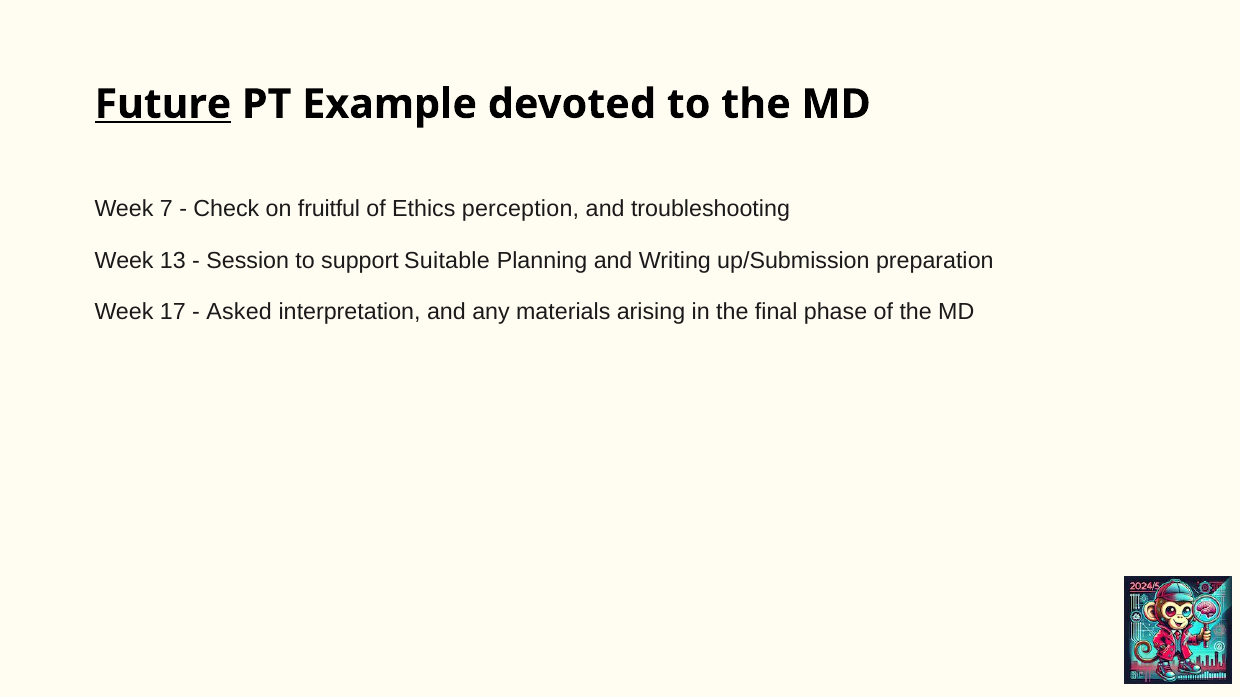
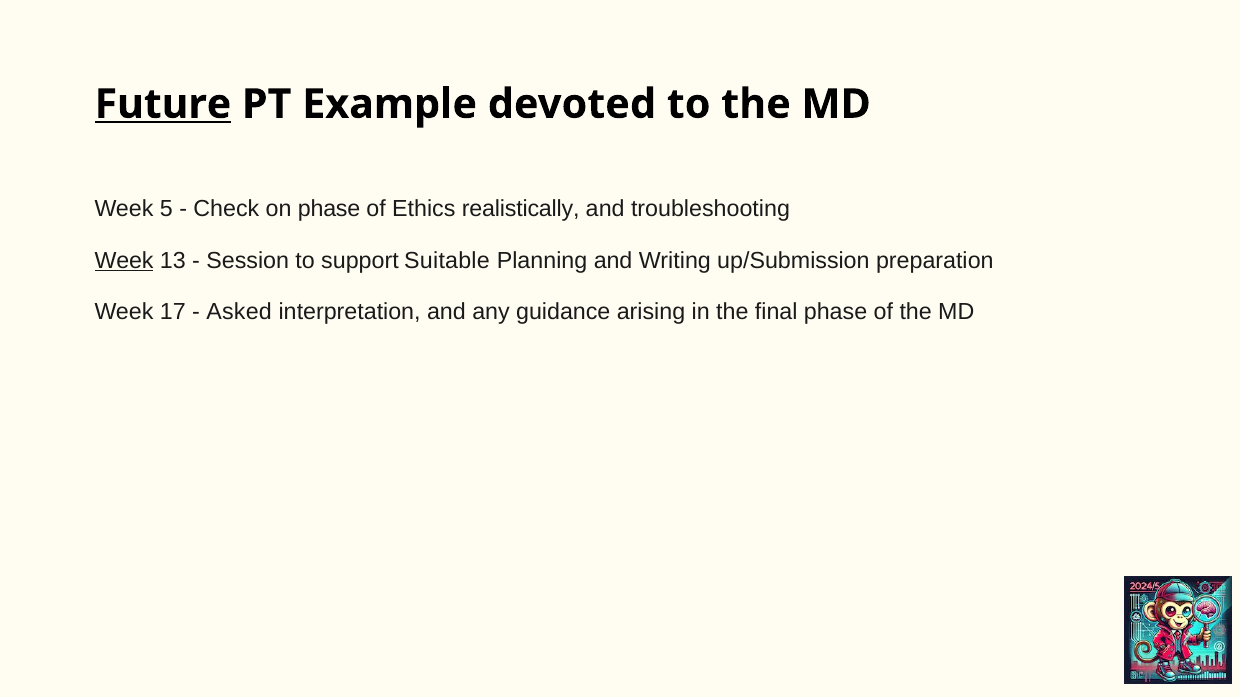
7: 7 -> 5
on fruitful: fruitful -> phase
perception: perception -> realistically
Week at (124, 261) underline: none -> present
materials: materials -> guidance
